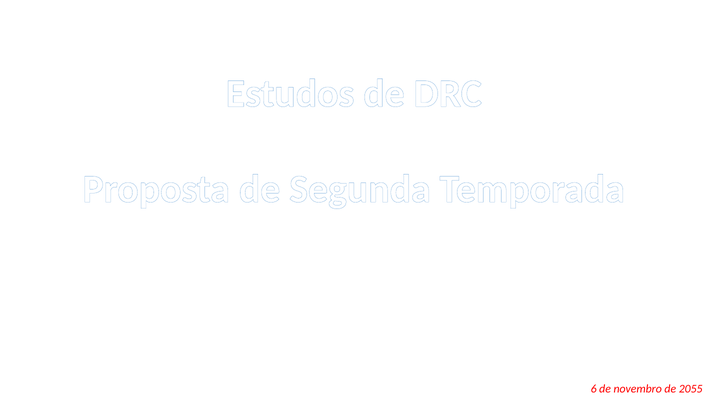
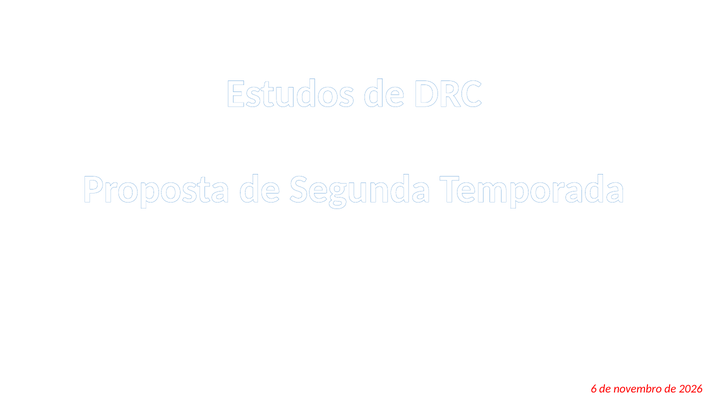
2055: 2055 -> 2026
